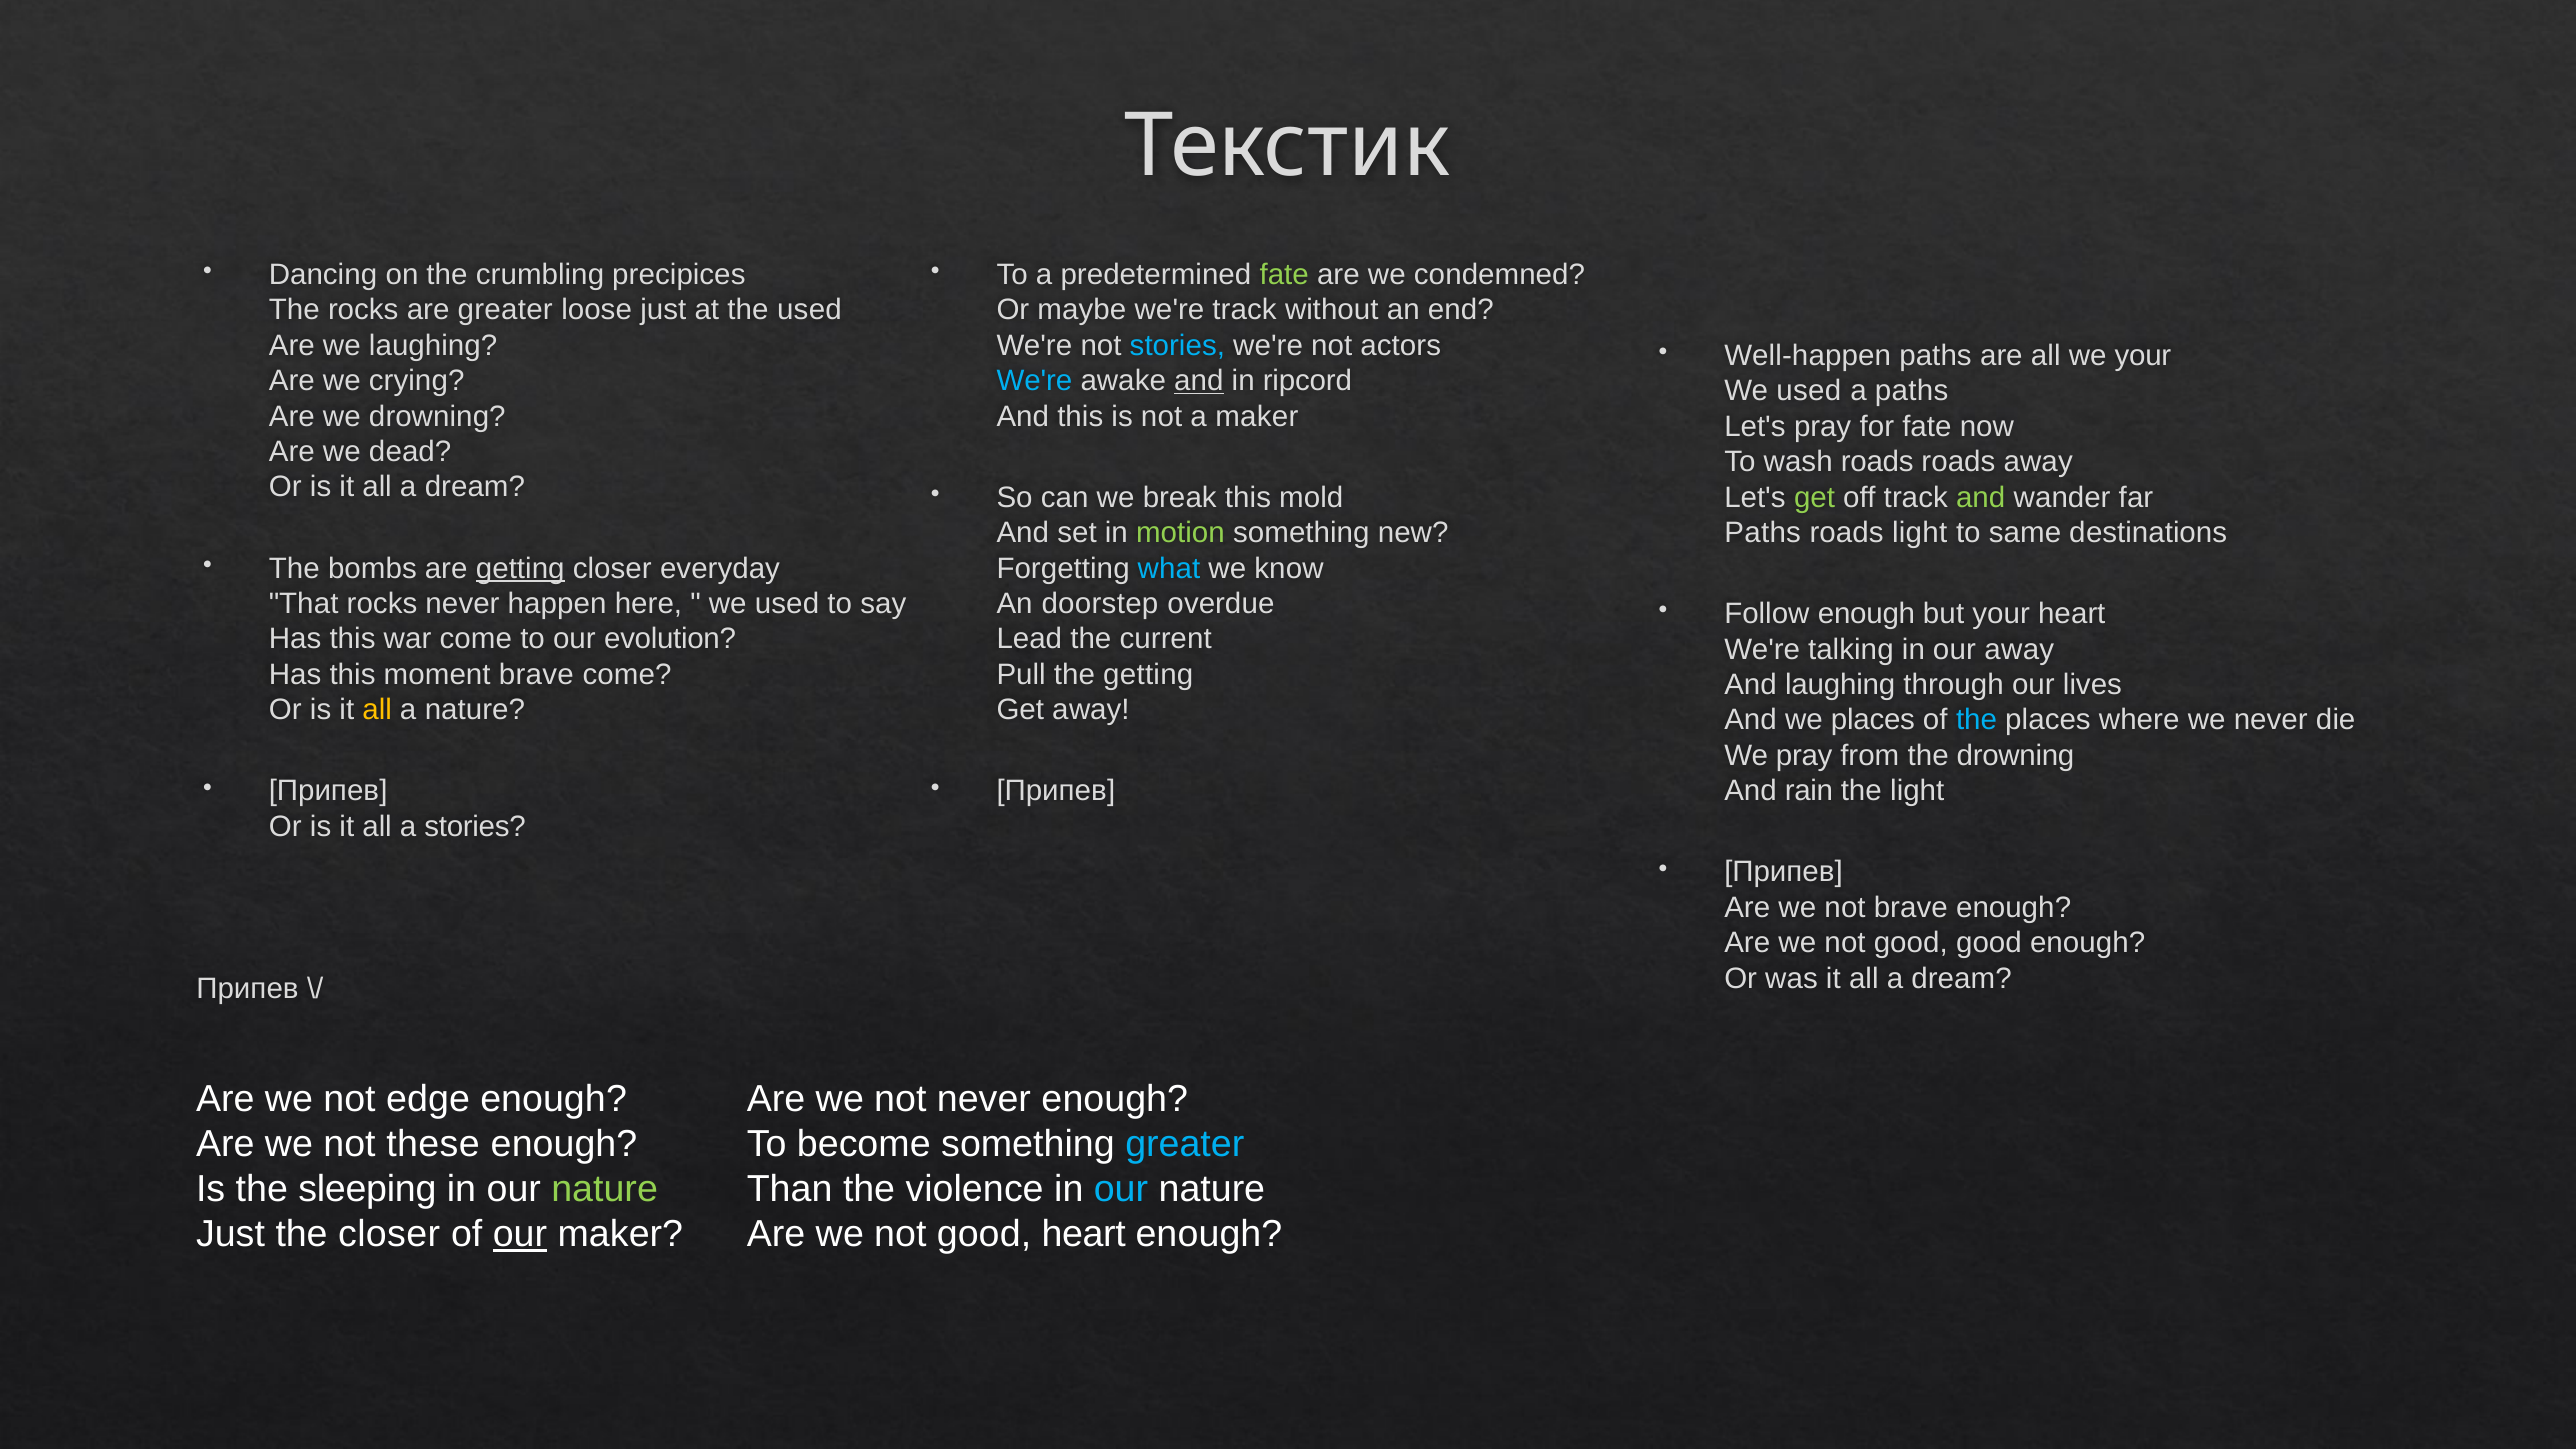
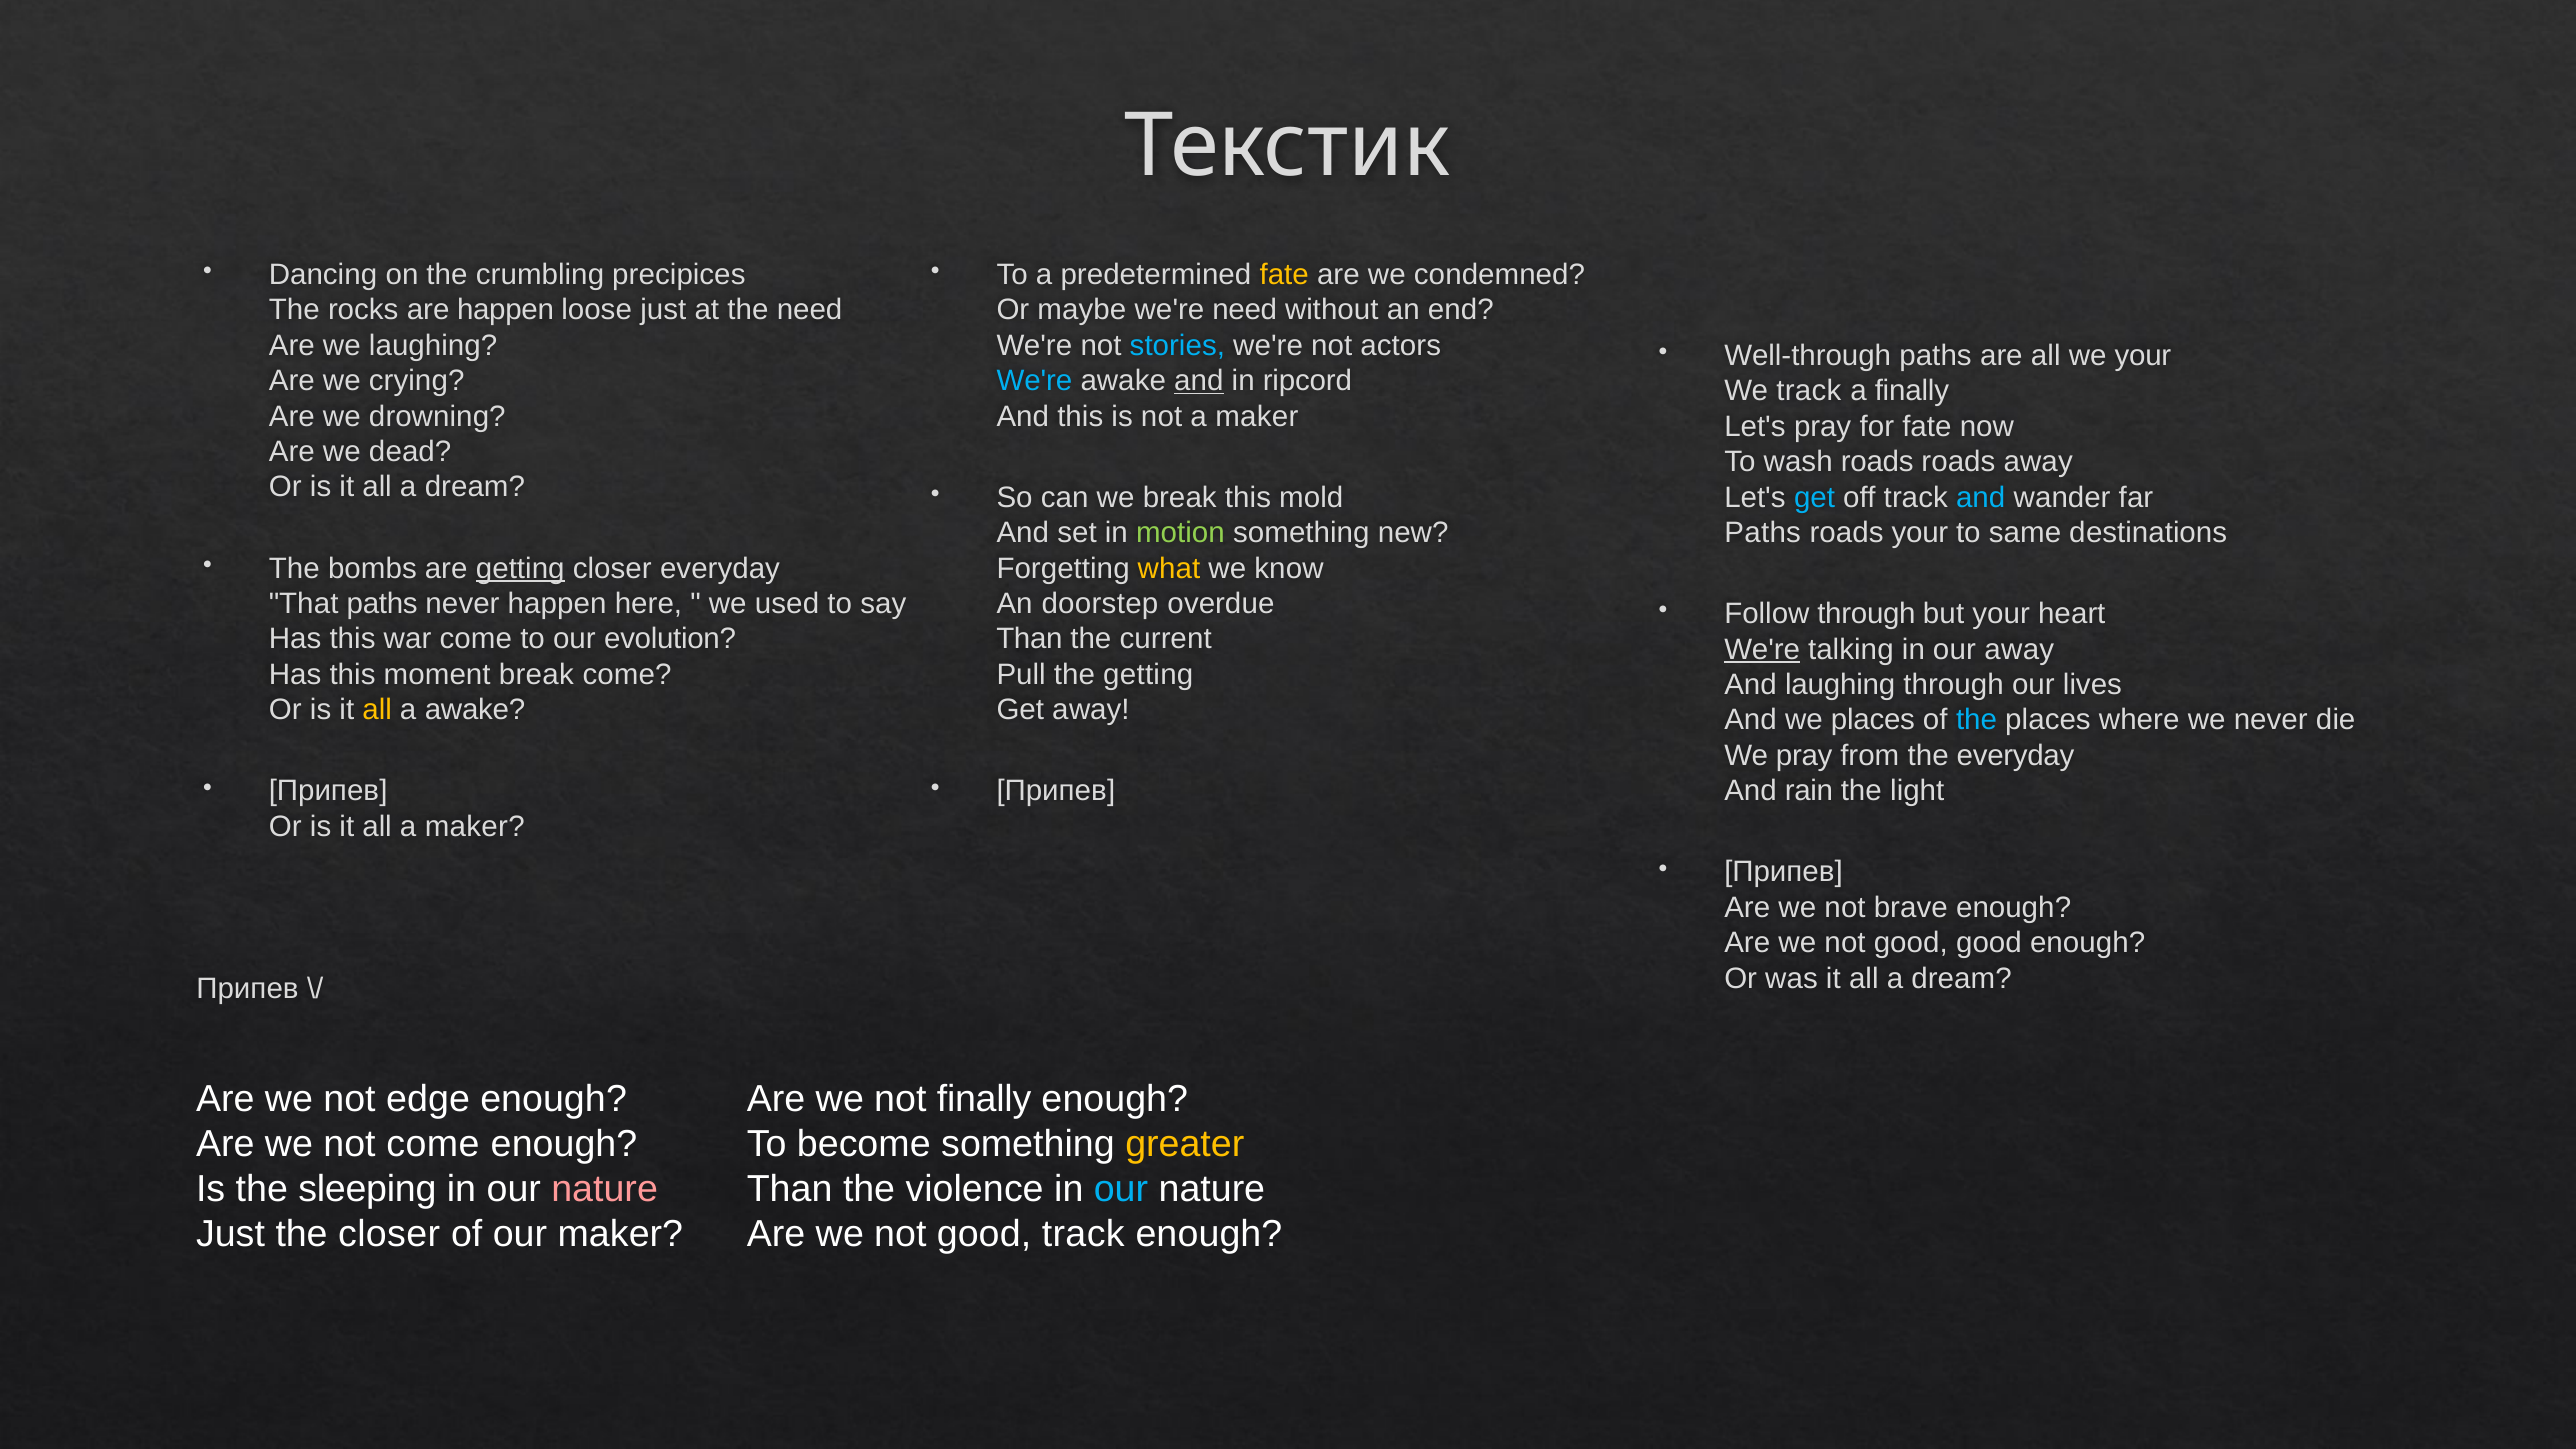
fate at (1284, 275) colour: light green -> yellow
are greater: greater -> happen
the used: used -> need
we're track: track -> need
Well-happen: Well-happen -> Well-through
used at (1809, 391): used -> track
a paths: paths -> finally
get at (1814, 497) colour: light green -> light blue
and at (1981, 497) colour: light green -> light blue
roads light: light -> your
what colour: light blue -> yellow
That rocks: rocks -> paths
Follow enough: enough -> through
Lead at (1029, 639): Lead -> Than
We're at (1762, 649) underline: none -> present
moment brave: brave -> break
a nature: nature -> awake
the drowning: drowning -> everyday
all a stories: stories -> maker
not never: never -> finally
not these: these -> come
greater at (1185, 1144) colour: light blue -> yellow
nature at (605, 1189) colour: light green -> pink
our at (520, 1234) underline: present -> none
good heart: heart -> track
